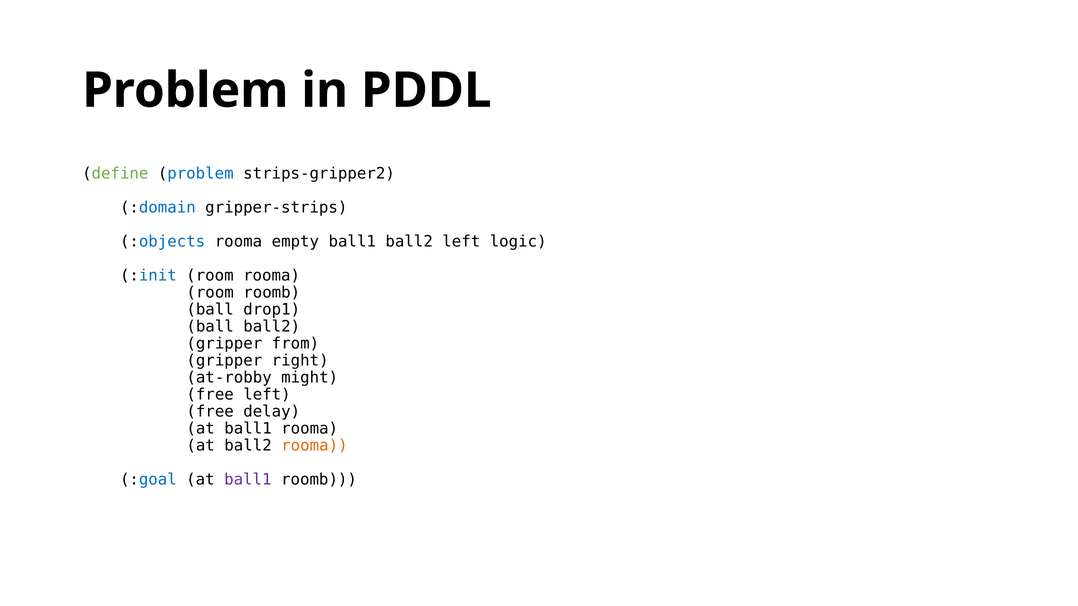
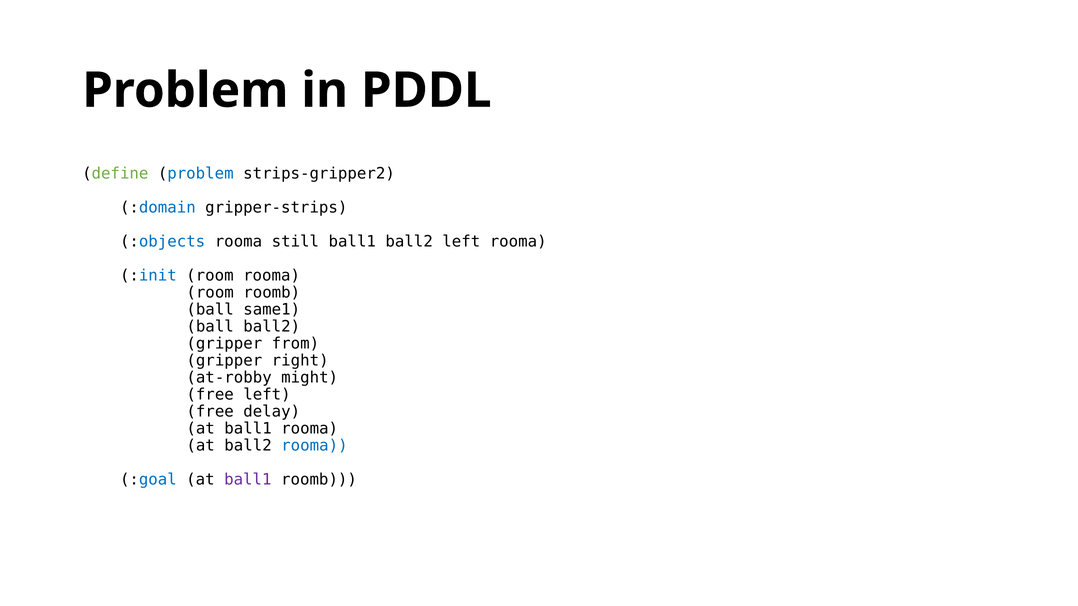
empty: empty -> still
left logic: logic -> rooma
drop1: drop1 -> same1
rooma at (314, 446) colour: orange -> blue
